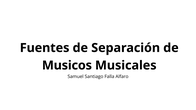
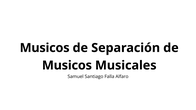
Fuentes at (45, 48): Fuentes -> Musicos
